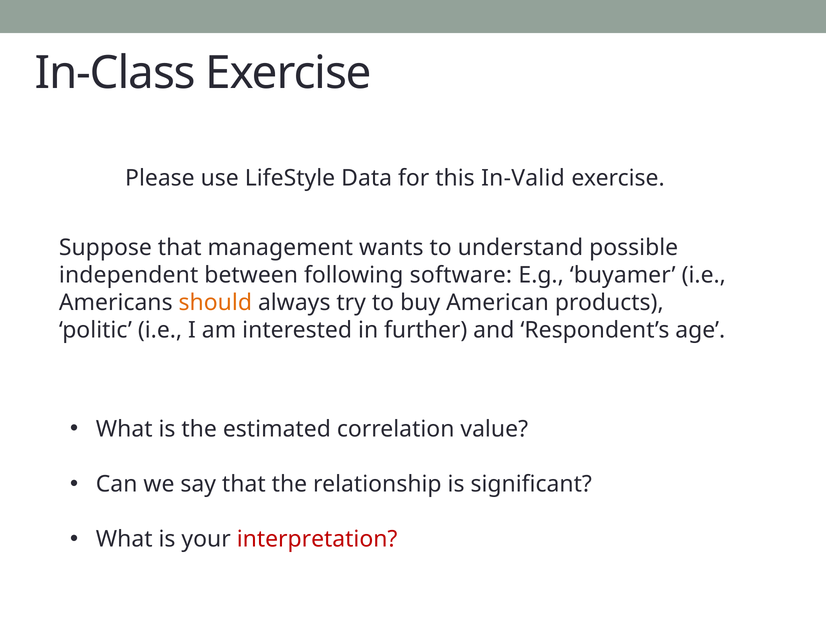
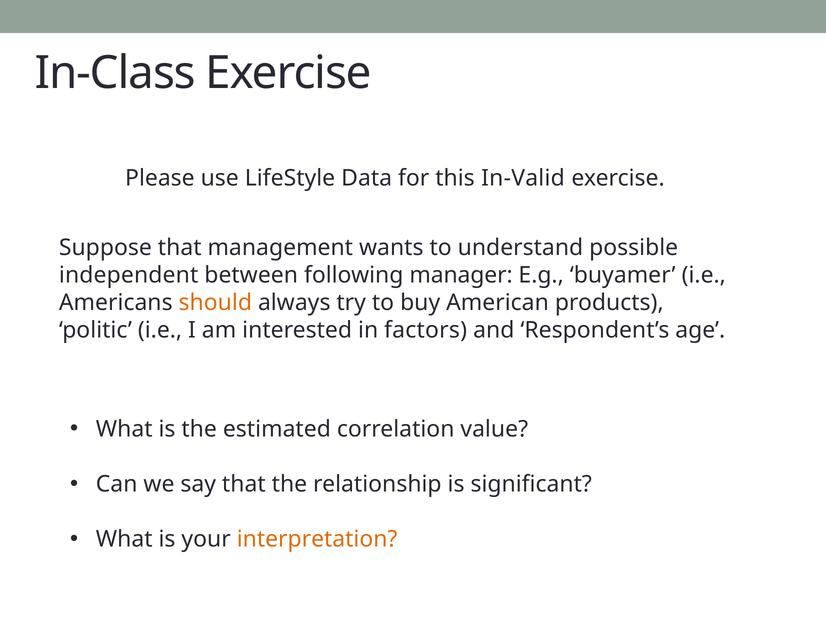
software: software -> manager
further: further -> factors
interpretation colour: red -> orange
